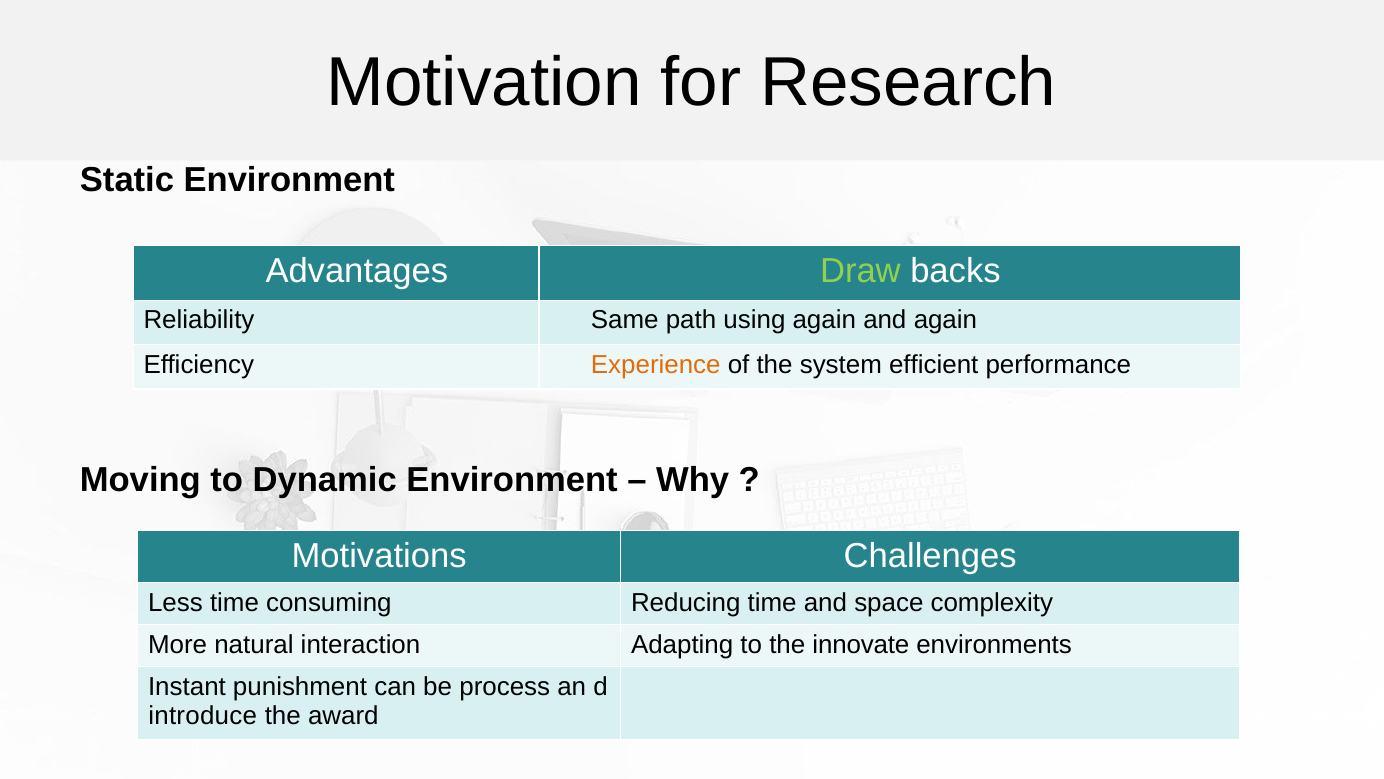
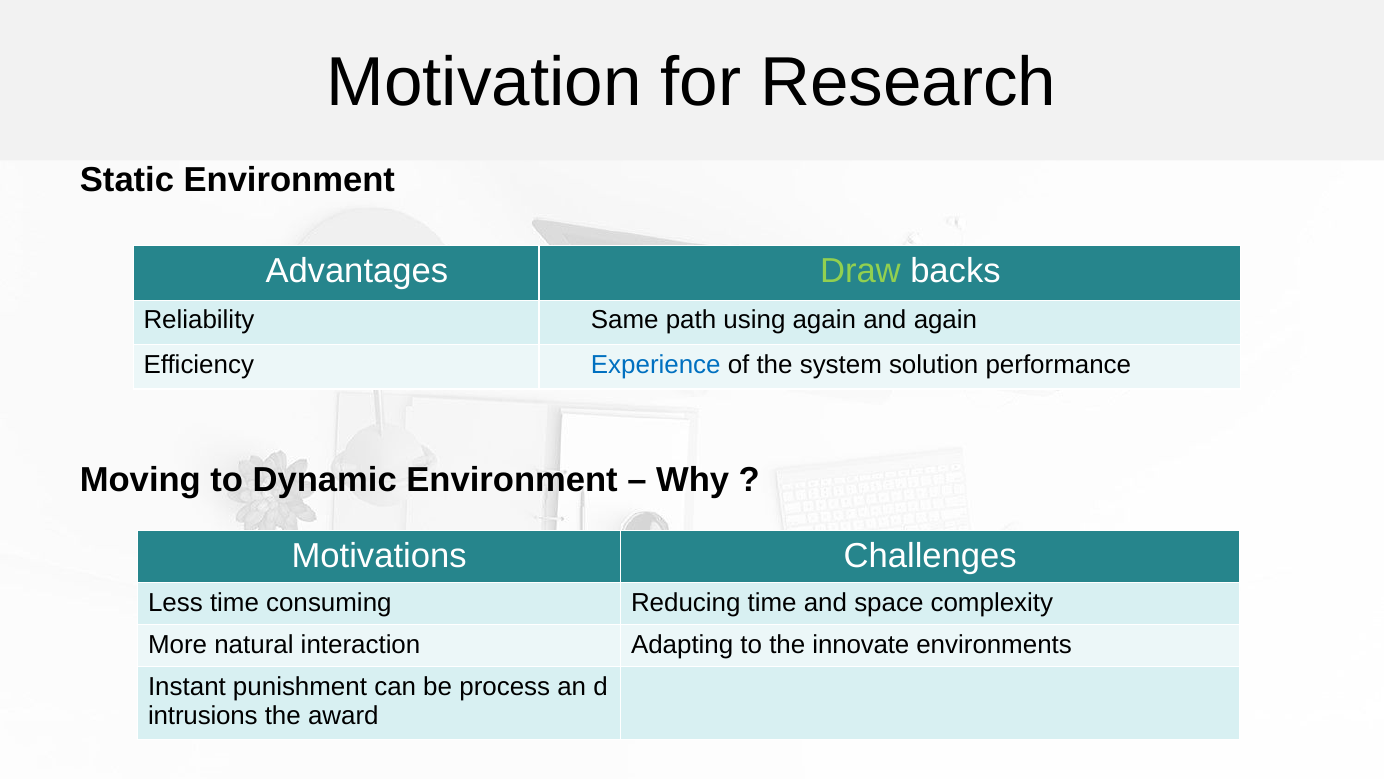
Experience colour: orange -> blue
efficient: efficient -> solution
introduce: introduce -> intrusions
